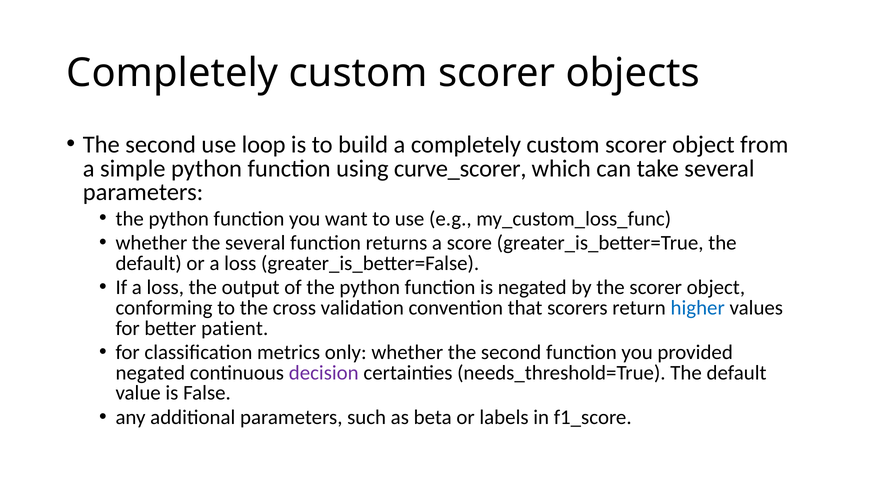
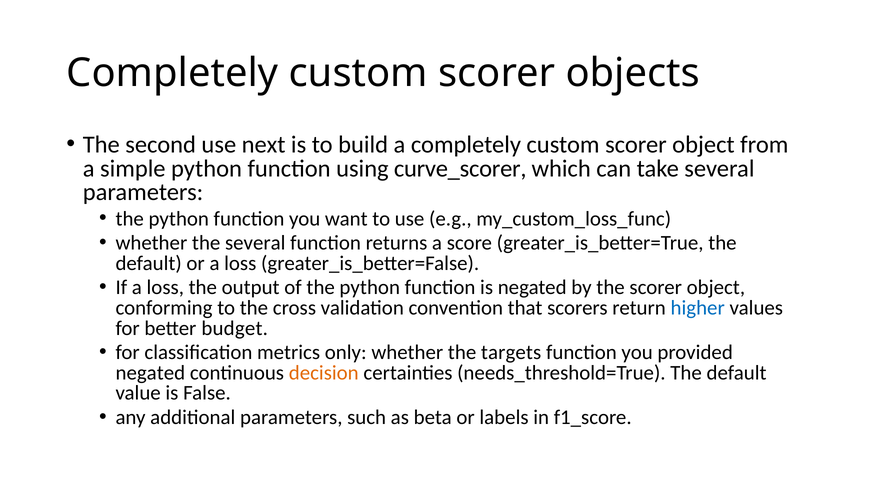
loop: loop -> next
patient: patient -> budget
whether the second: second -> targets
decision colour: purple -> orange
